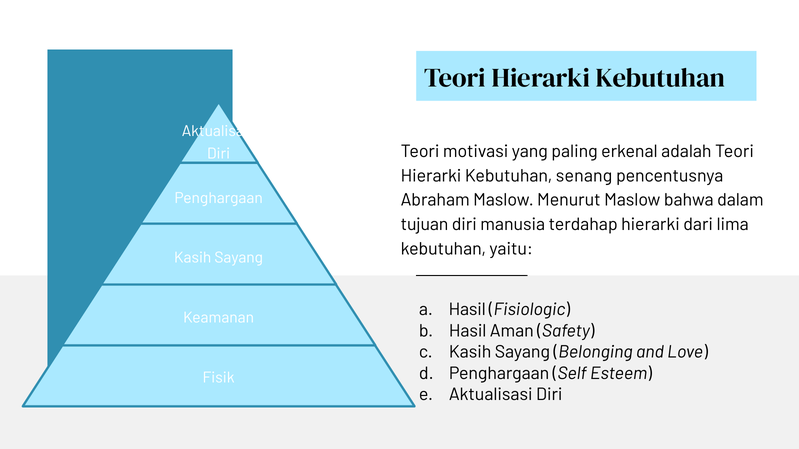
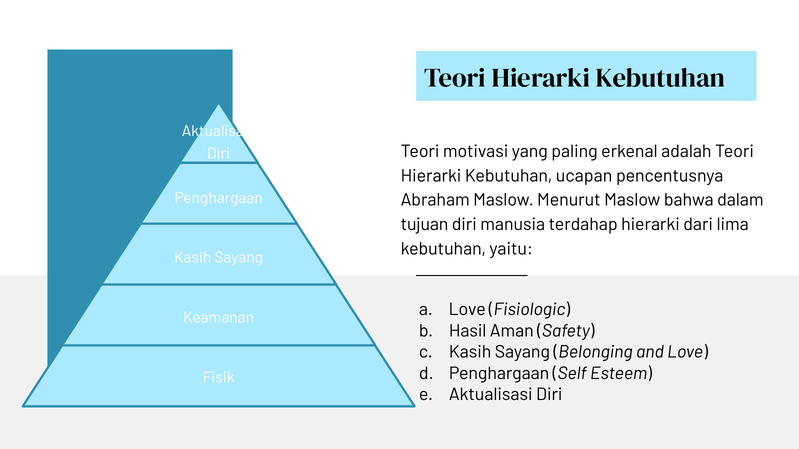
senang: senang -> ucapan
Hasil at (467, 310): Hasil -> Love
